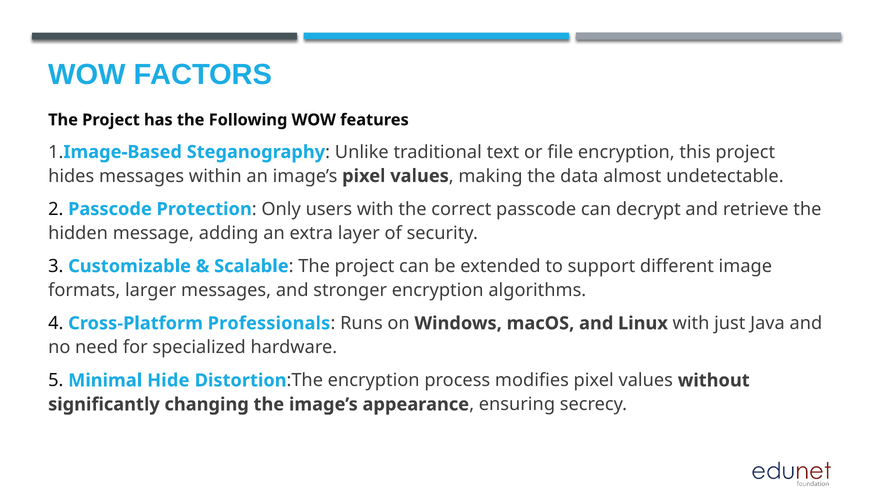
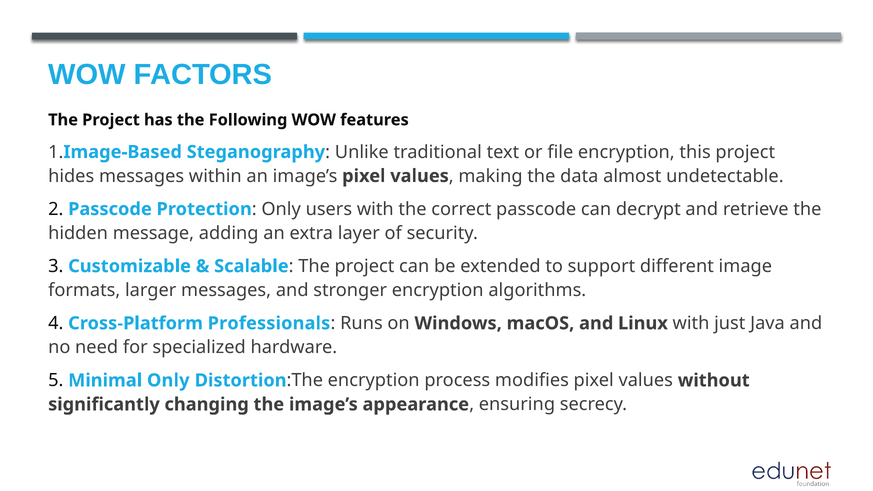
Minimal Hide: Hide -> Only
